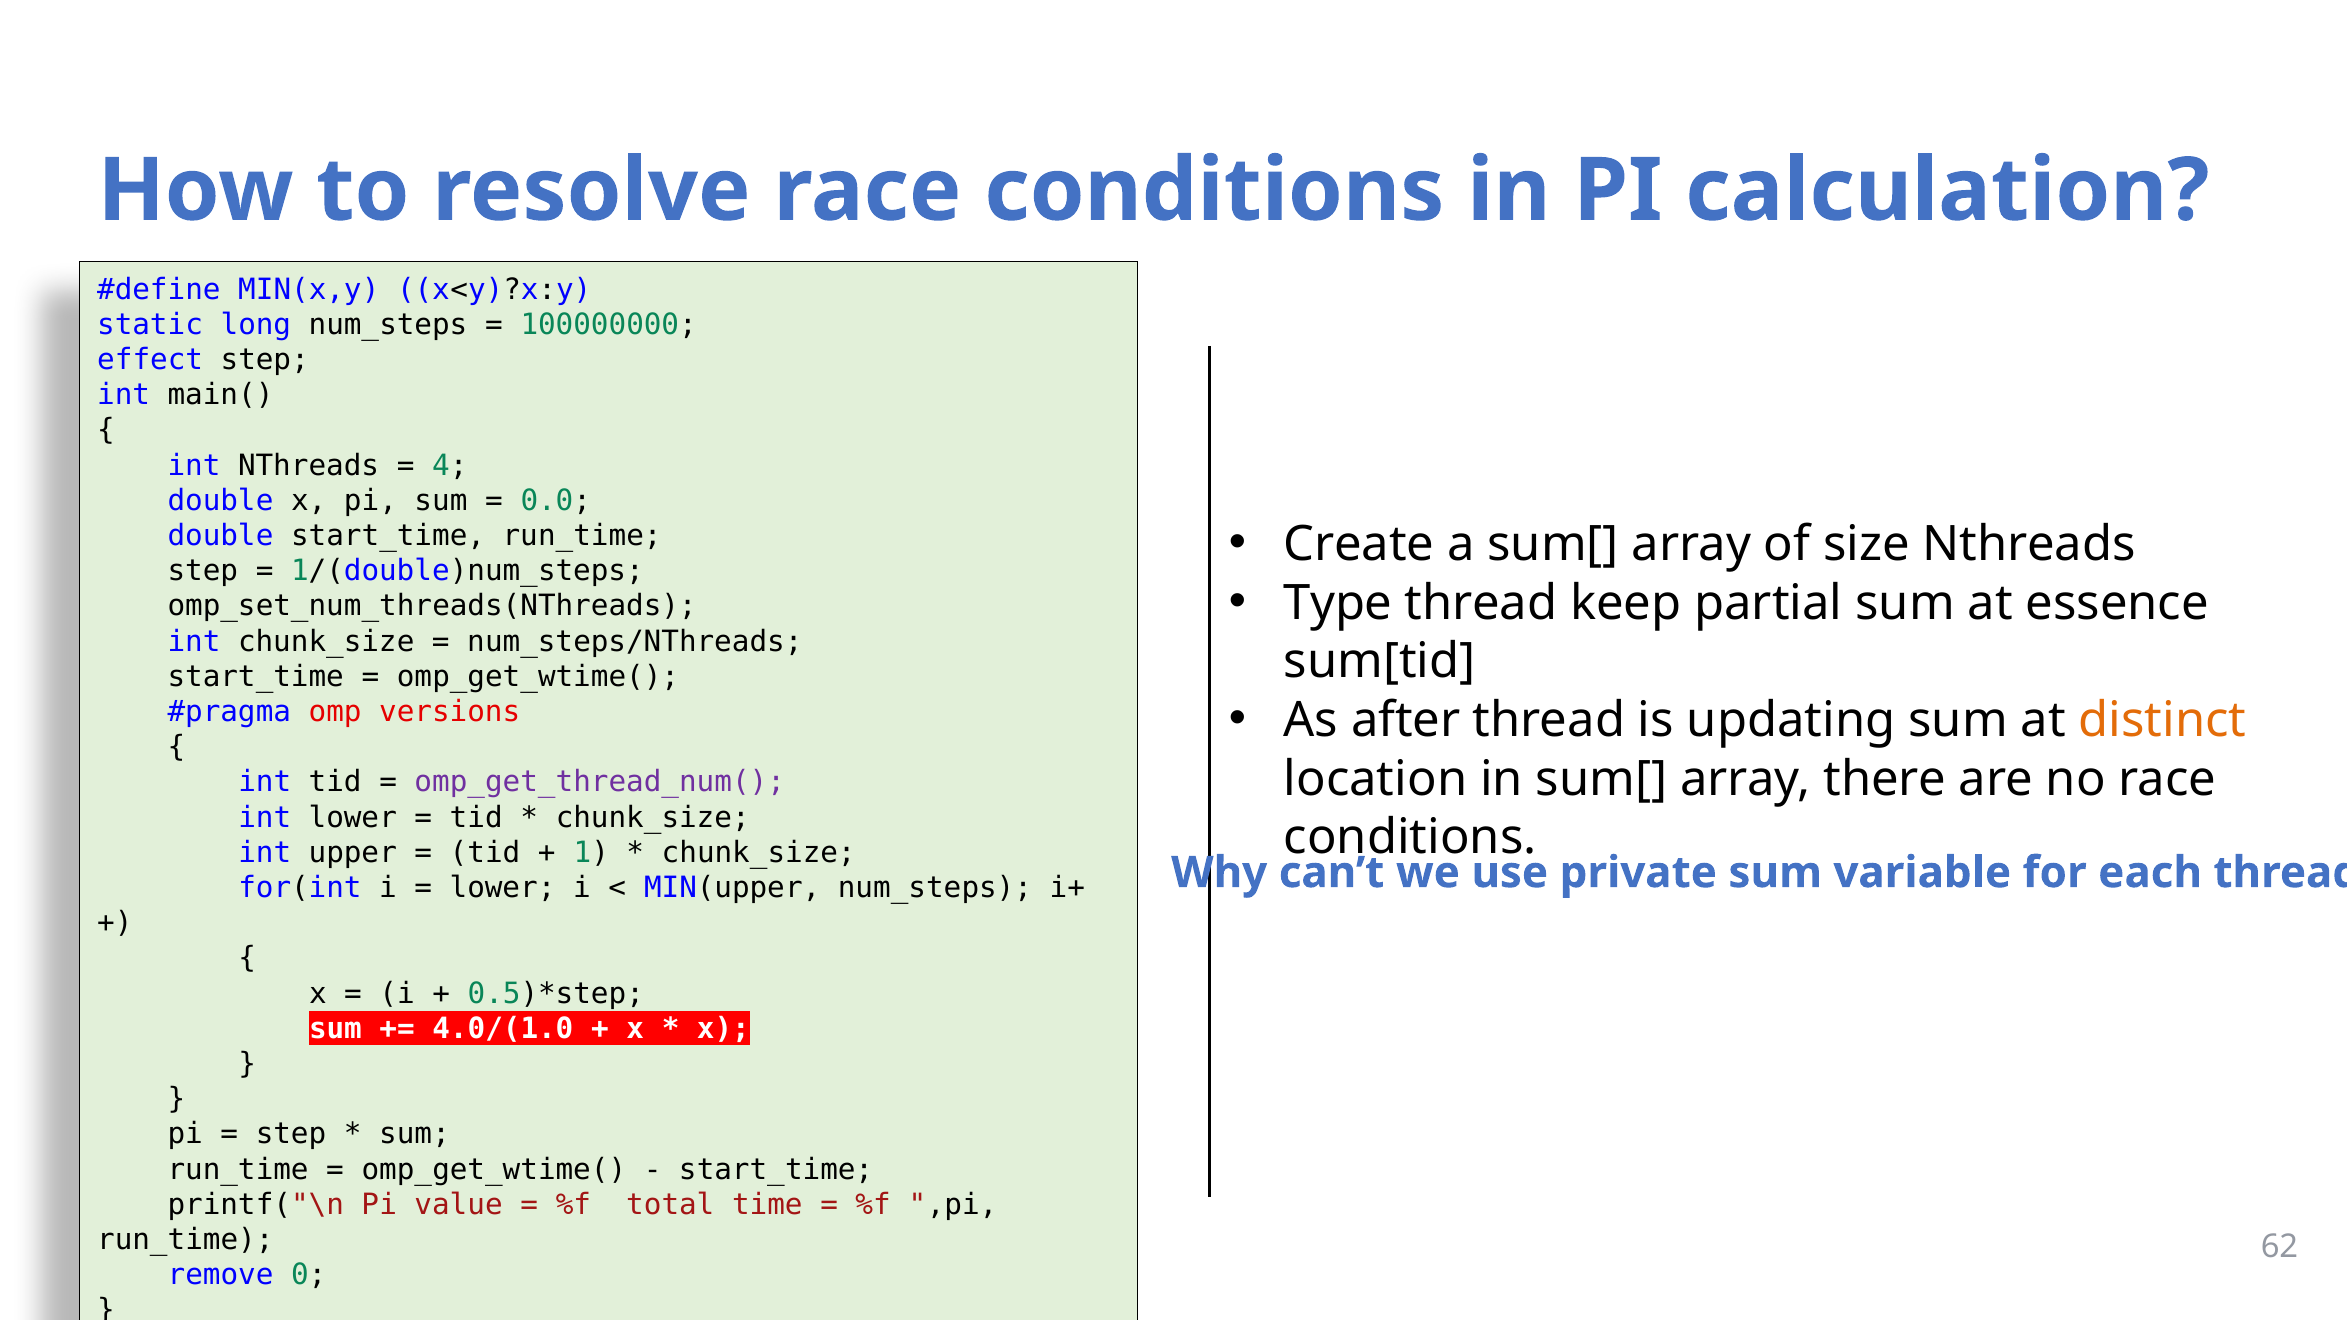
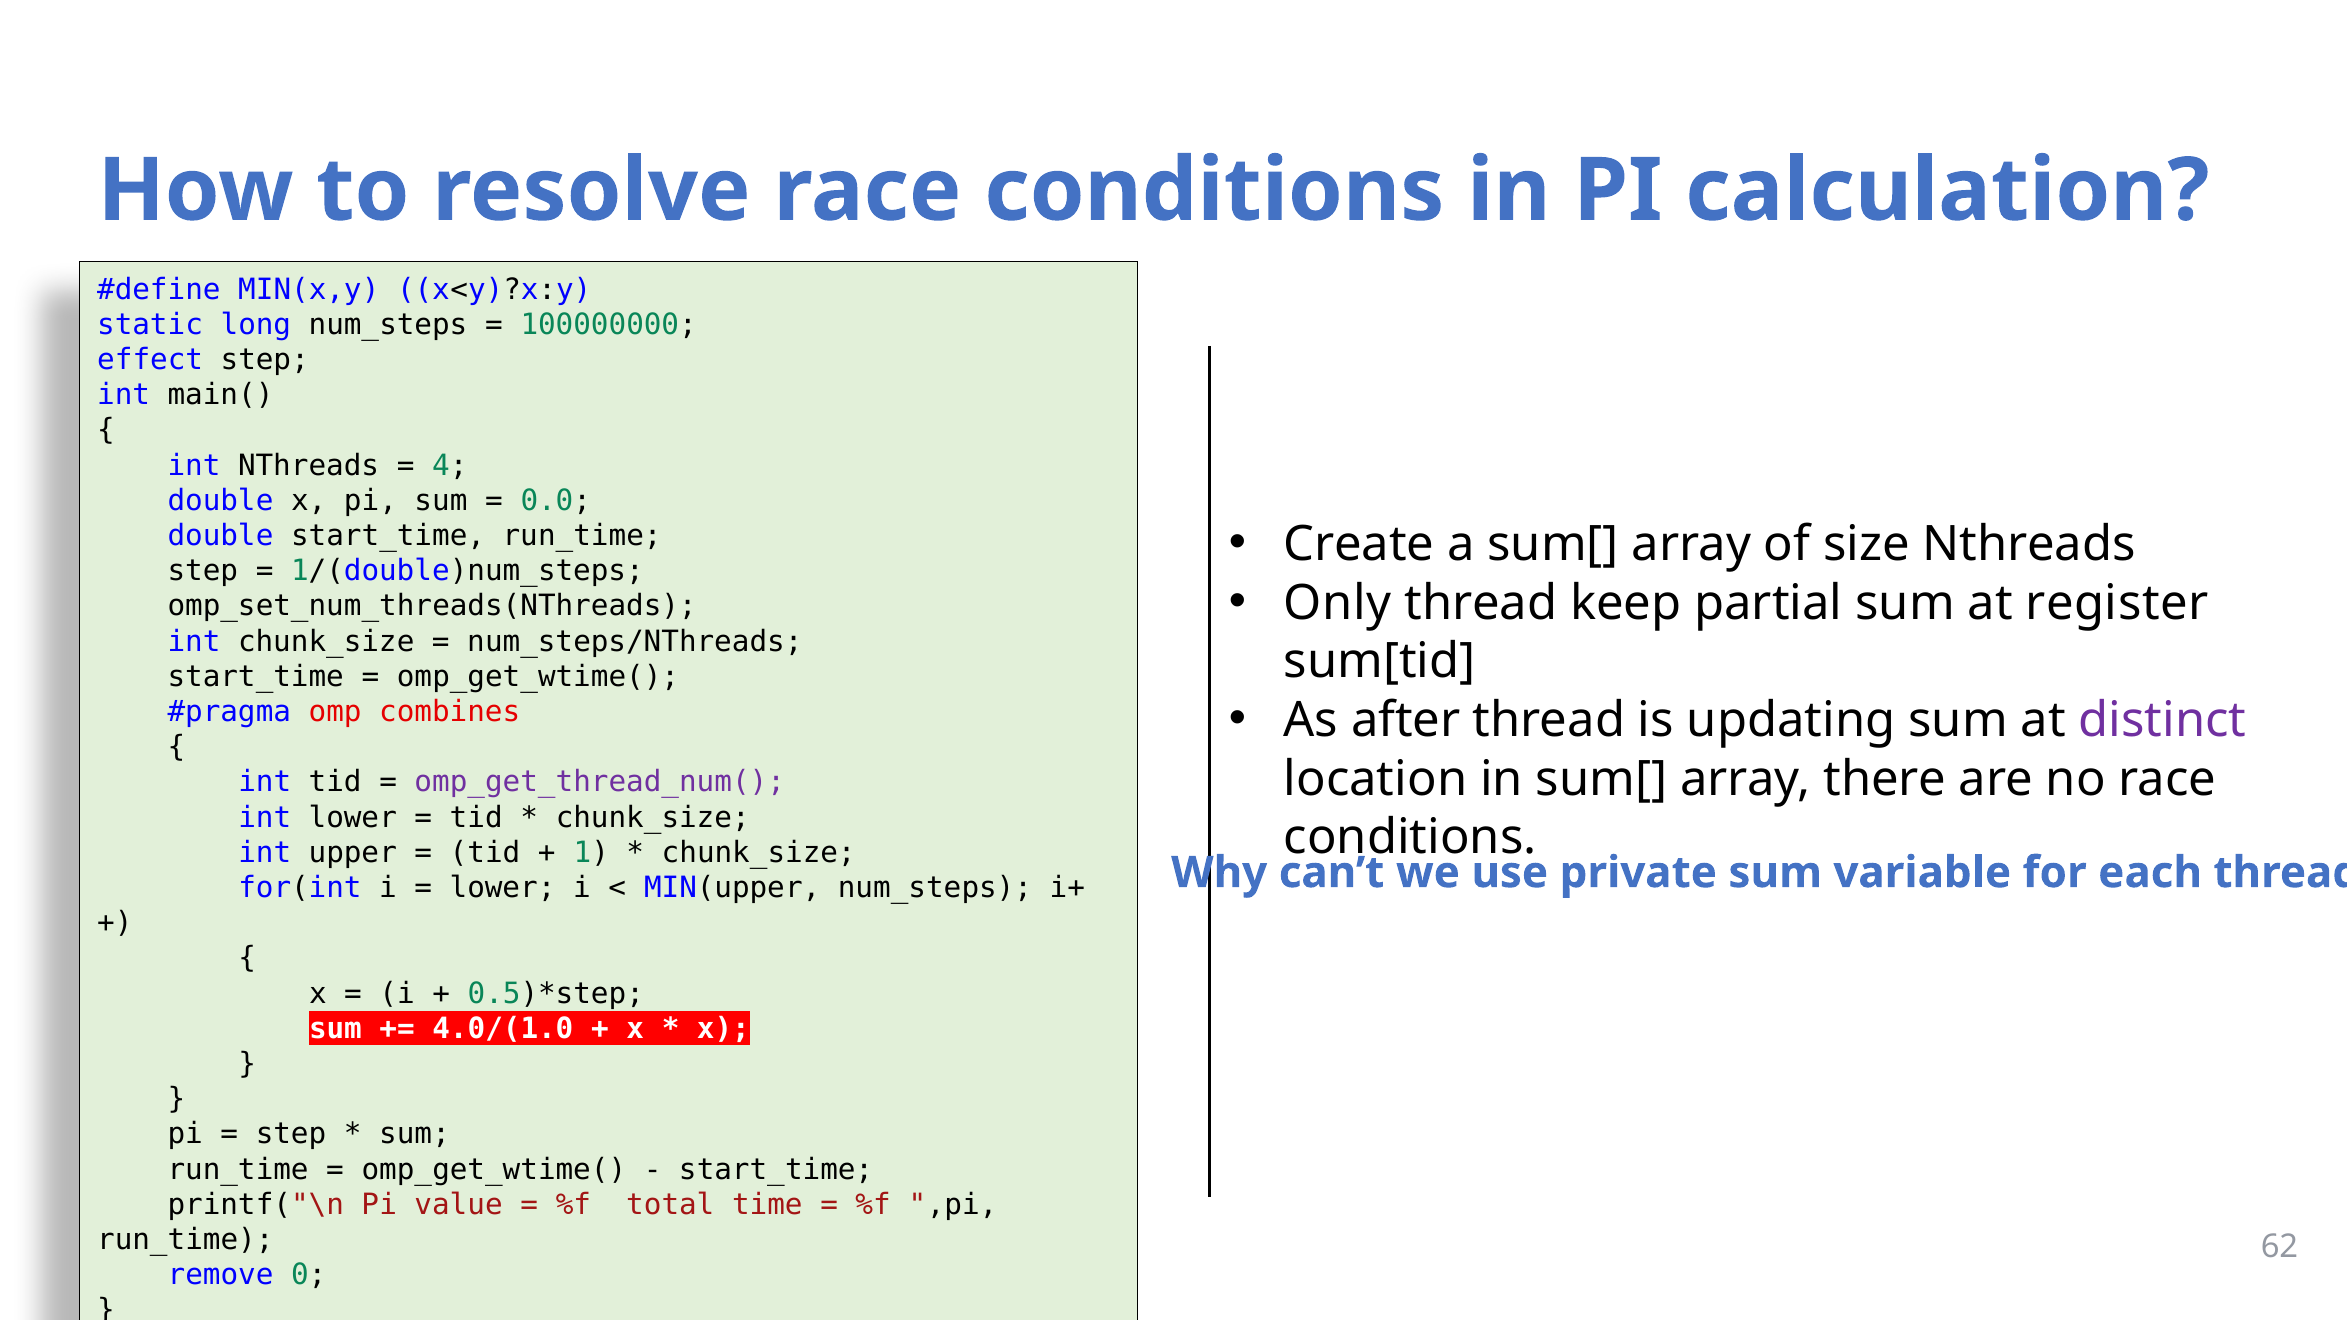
Type: Type -> Only
essence: essence -> register
distinct colour: orange -> purple
versions: versions -> combines
